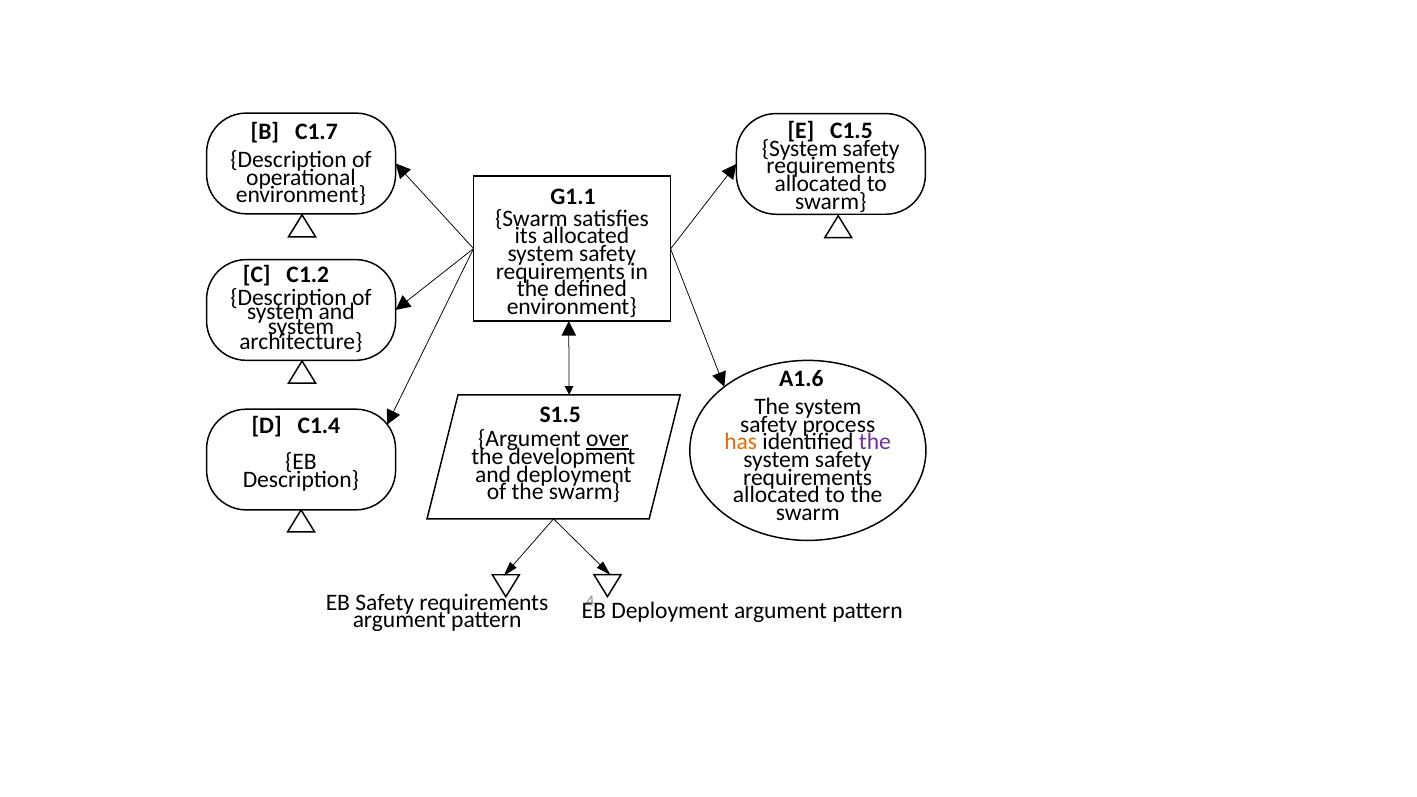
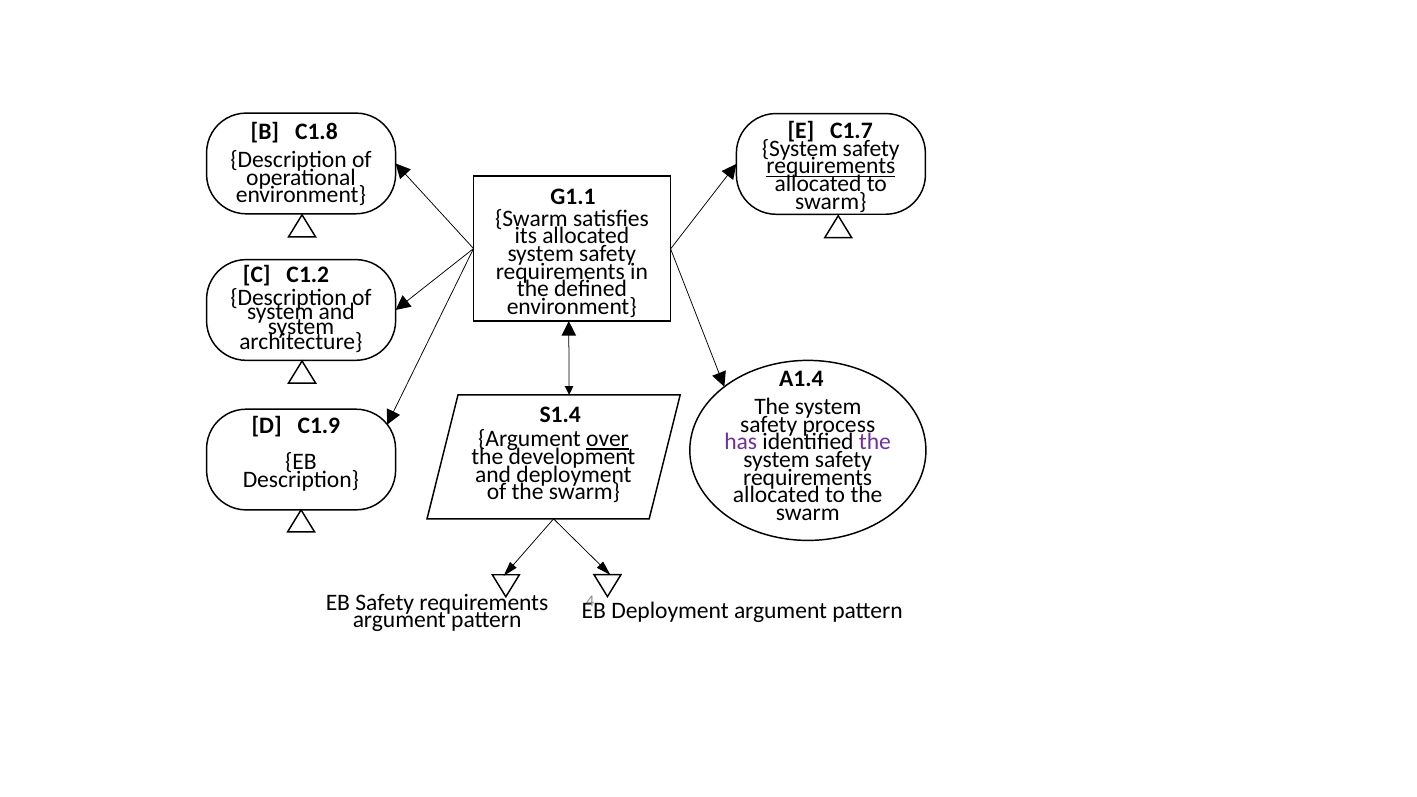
C1.5: C1.5 -> C1.7
C1.7: C1.7 -> C1.8
requirements at (831, 166) underline: none -> present
A1.6: A1.6 -> A1.4
S1.5: S1.5 -> S1.4
C1.4: C1.4 -> C1.9
has colour: orange -> purple
